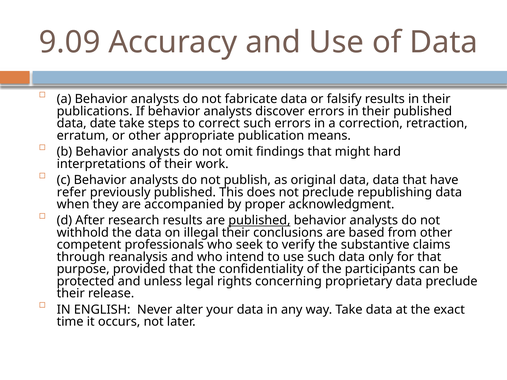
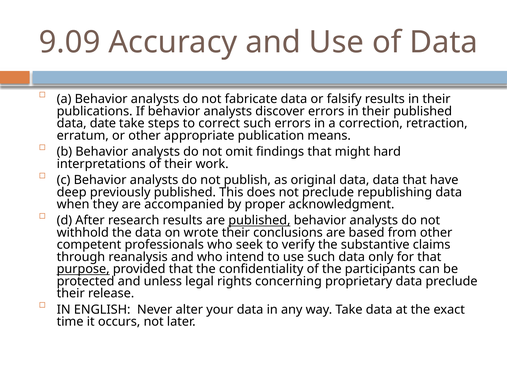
refer: refer -> deep
illegal: illegal -> wrote
purpose underline: none -> present
